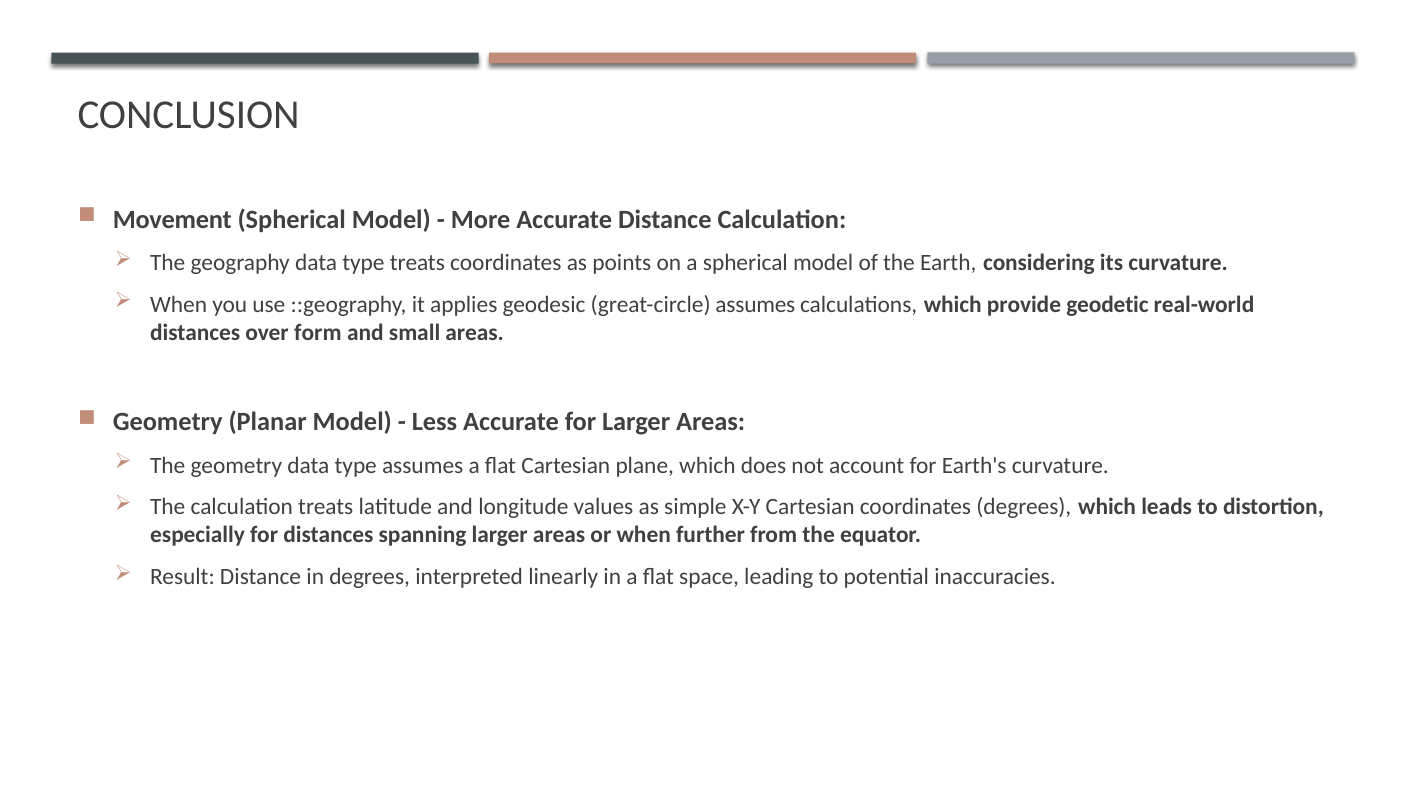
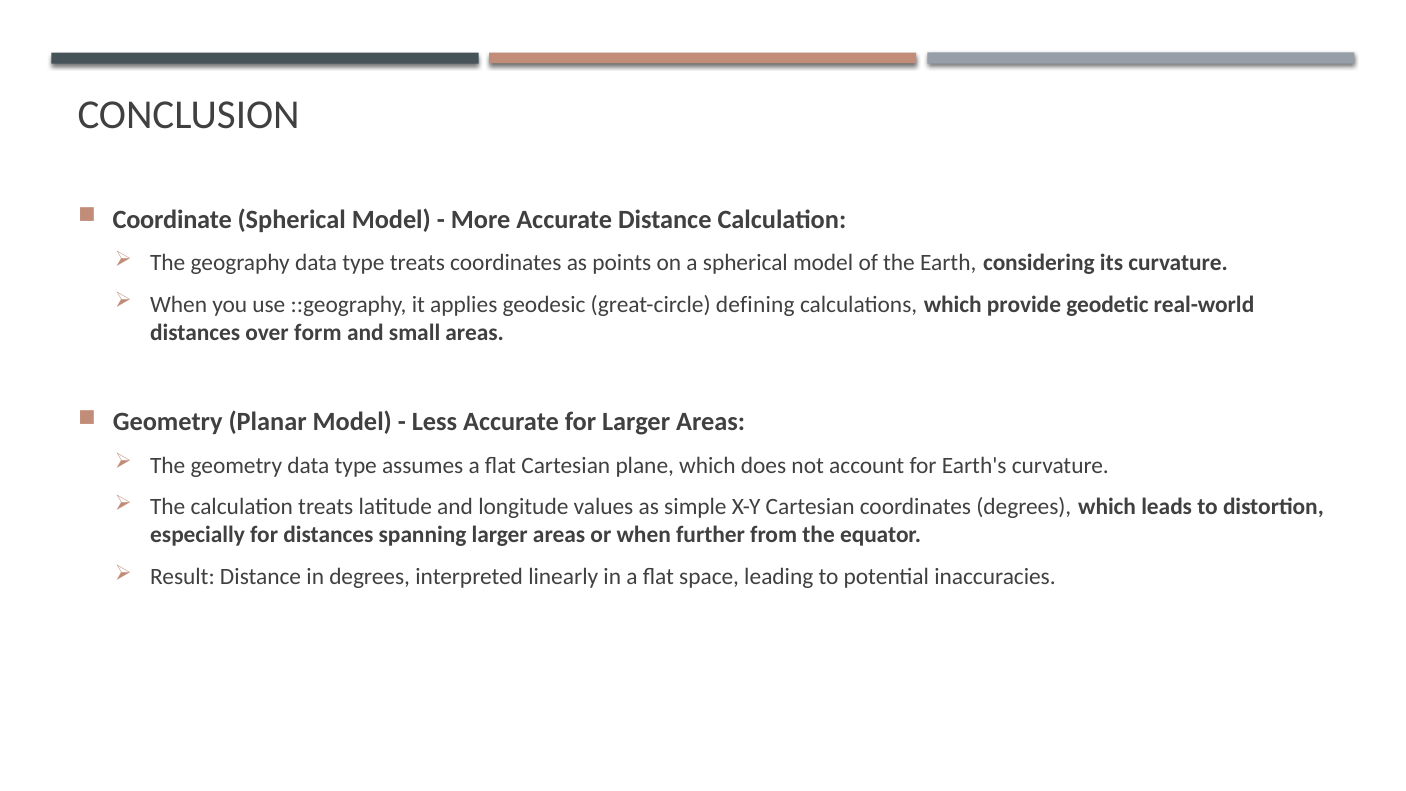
Movement: Movement -> Coordinate
great-circle assumes: assumes -> defining
